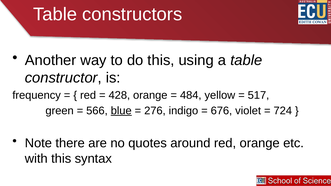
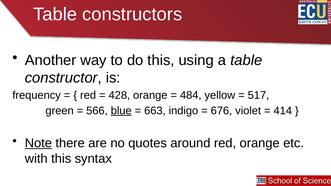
276: 276 -> 663
724: 724 -> 414
Note underline: none -> present
